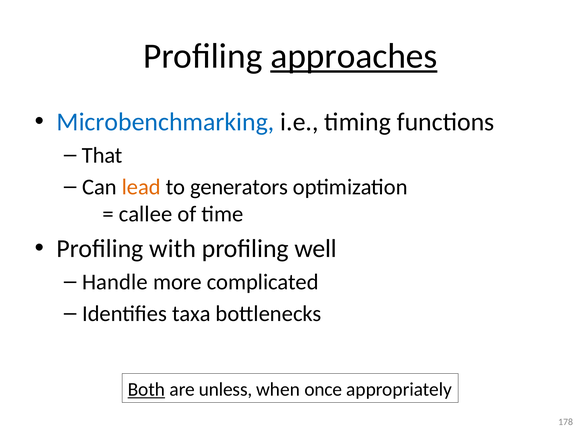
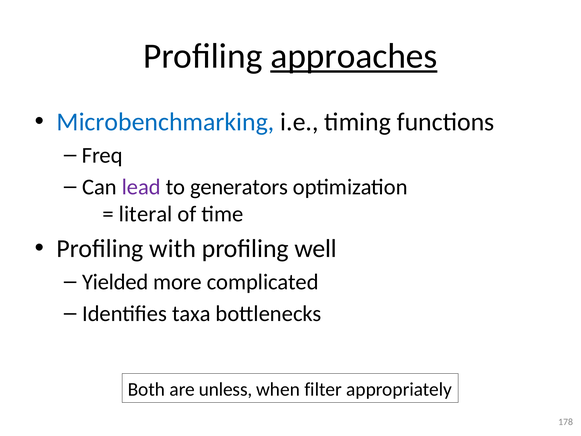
That: That -> Freq
lead colour: orange -> purple
callee: callee -> literal
Handle: Handle -> Yielded
Both underline: present -> none
once: once -> filter
